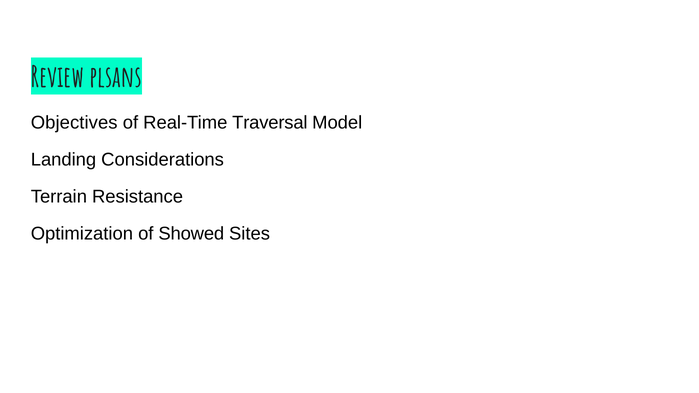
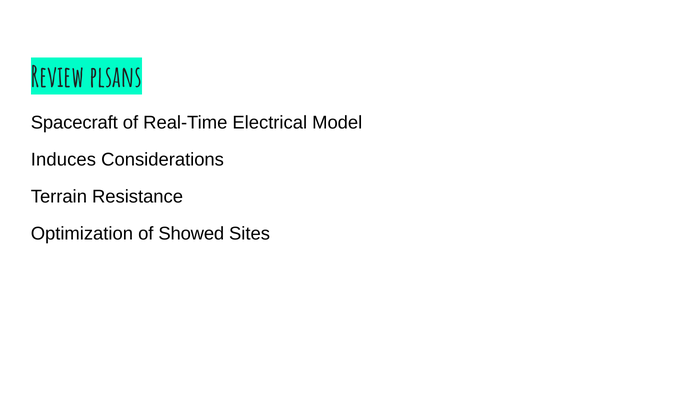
Objectives: Objectives -> Spacecraft
Traversal: Traversal -> Electrical
Landing: Landing -> Induces
